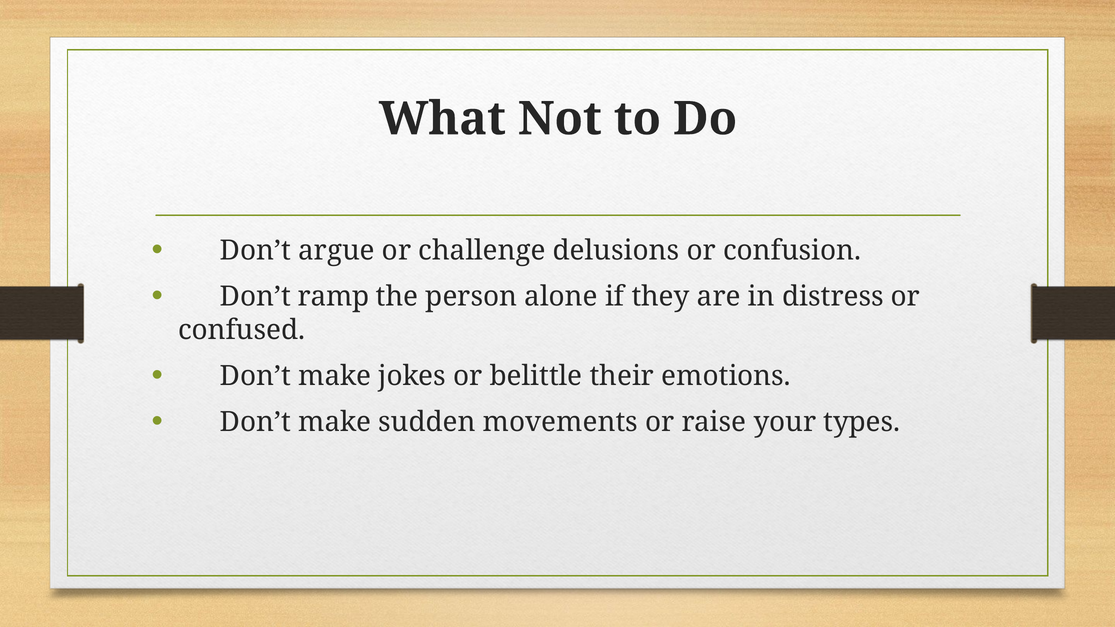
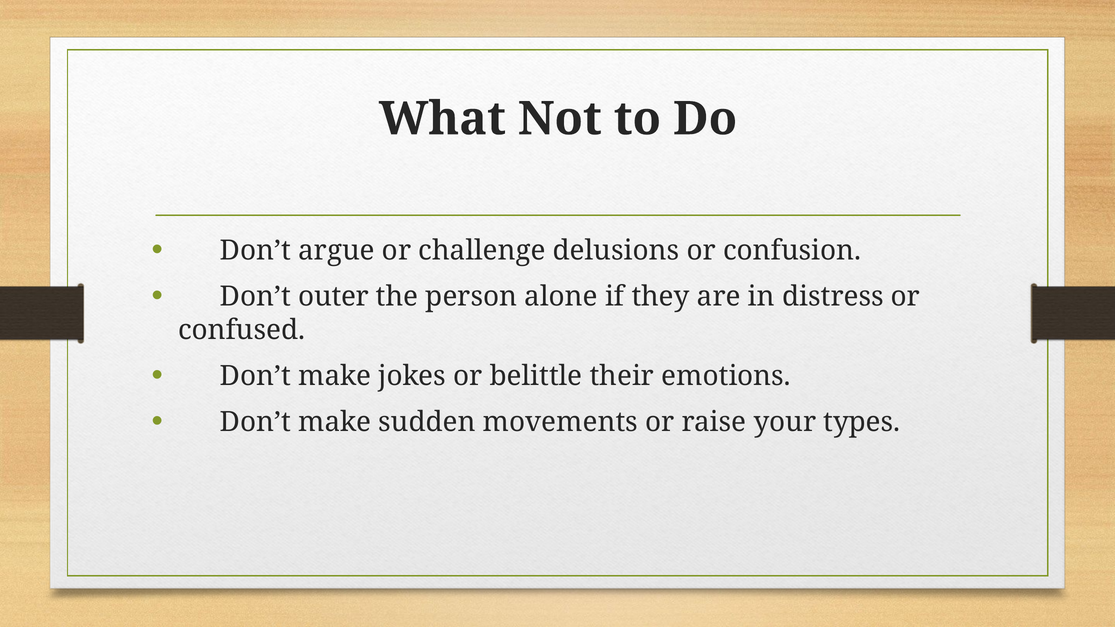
ramp: ramp -> outer
